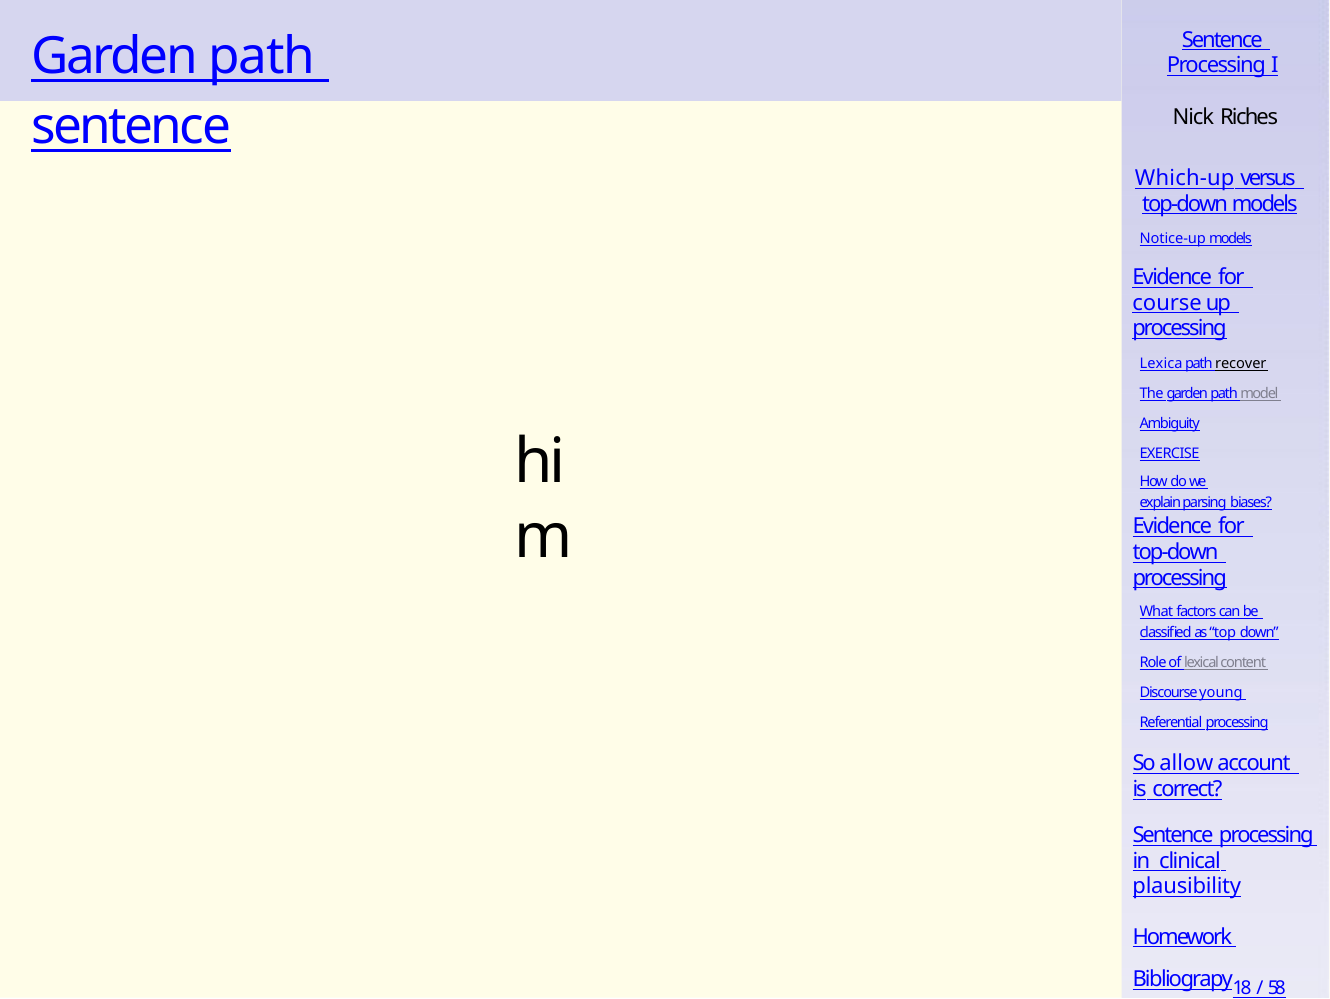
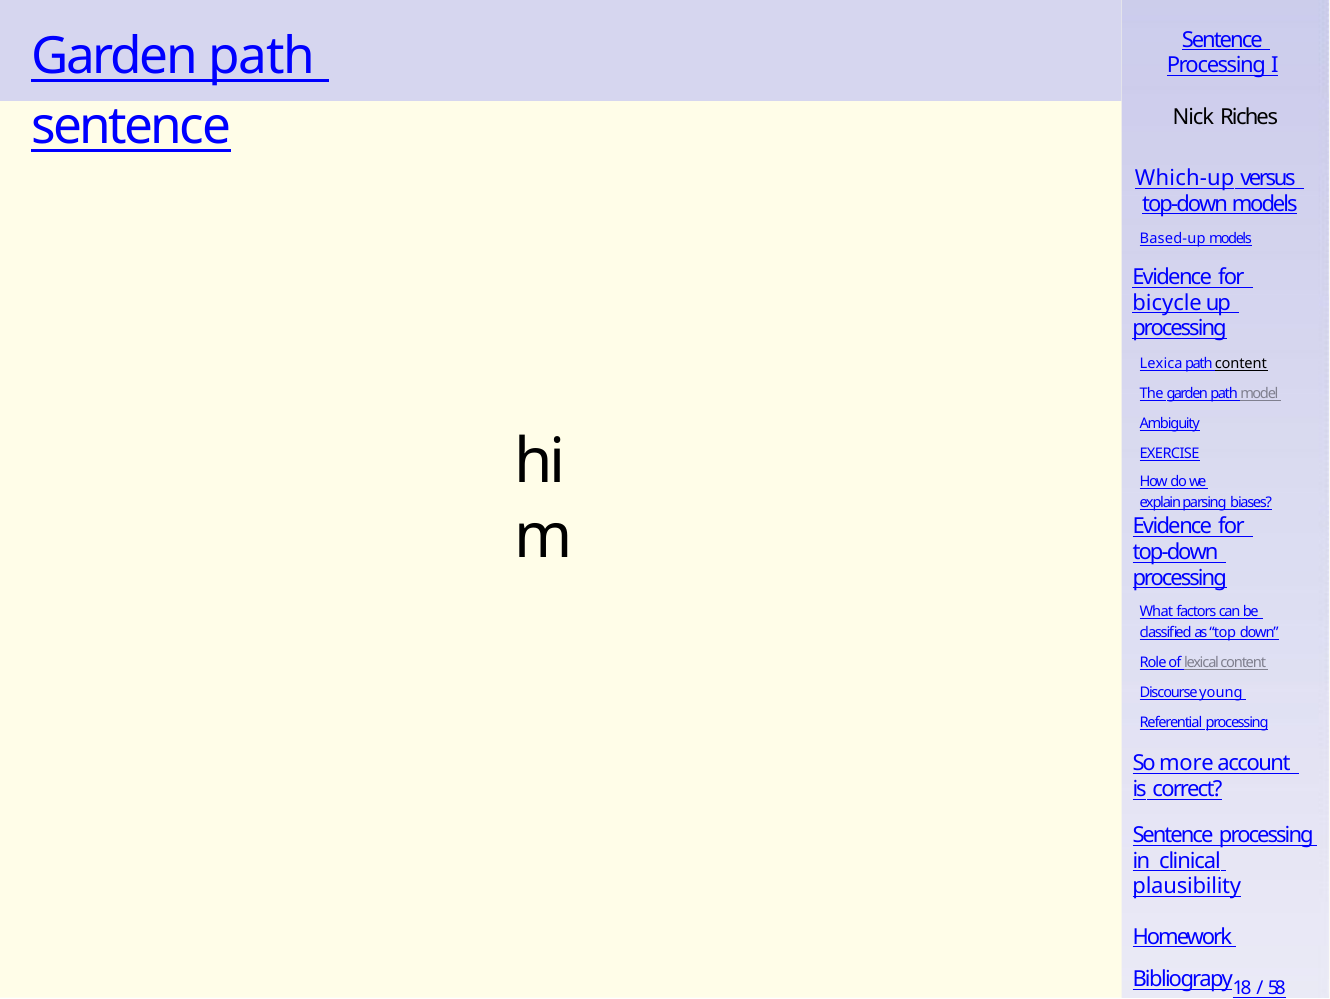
Notice-up: Notice-up -> Based-up
course: course -> bicycle
path recover: recover -> content
allow: allow -> more
